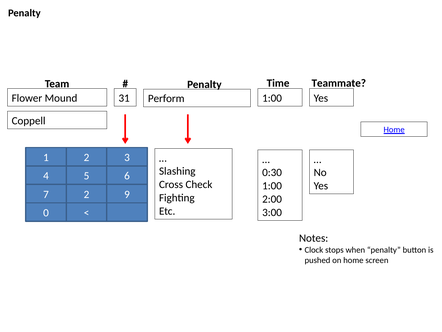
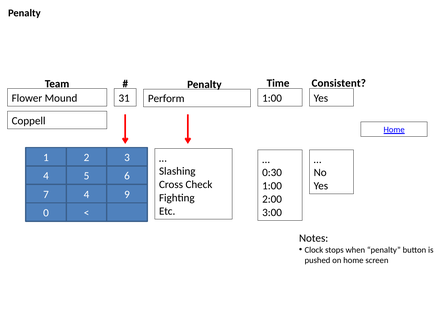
Teammate: Teammate -> Consistent
7 2: 2 -> 4
